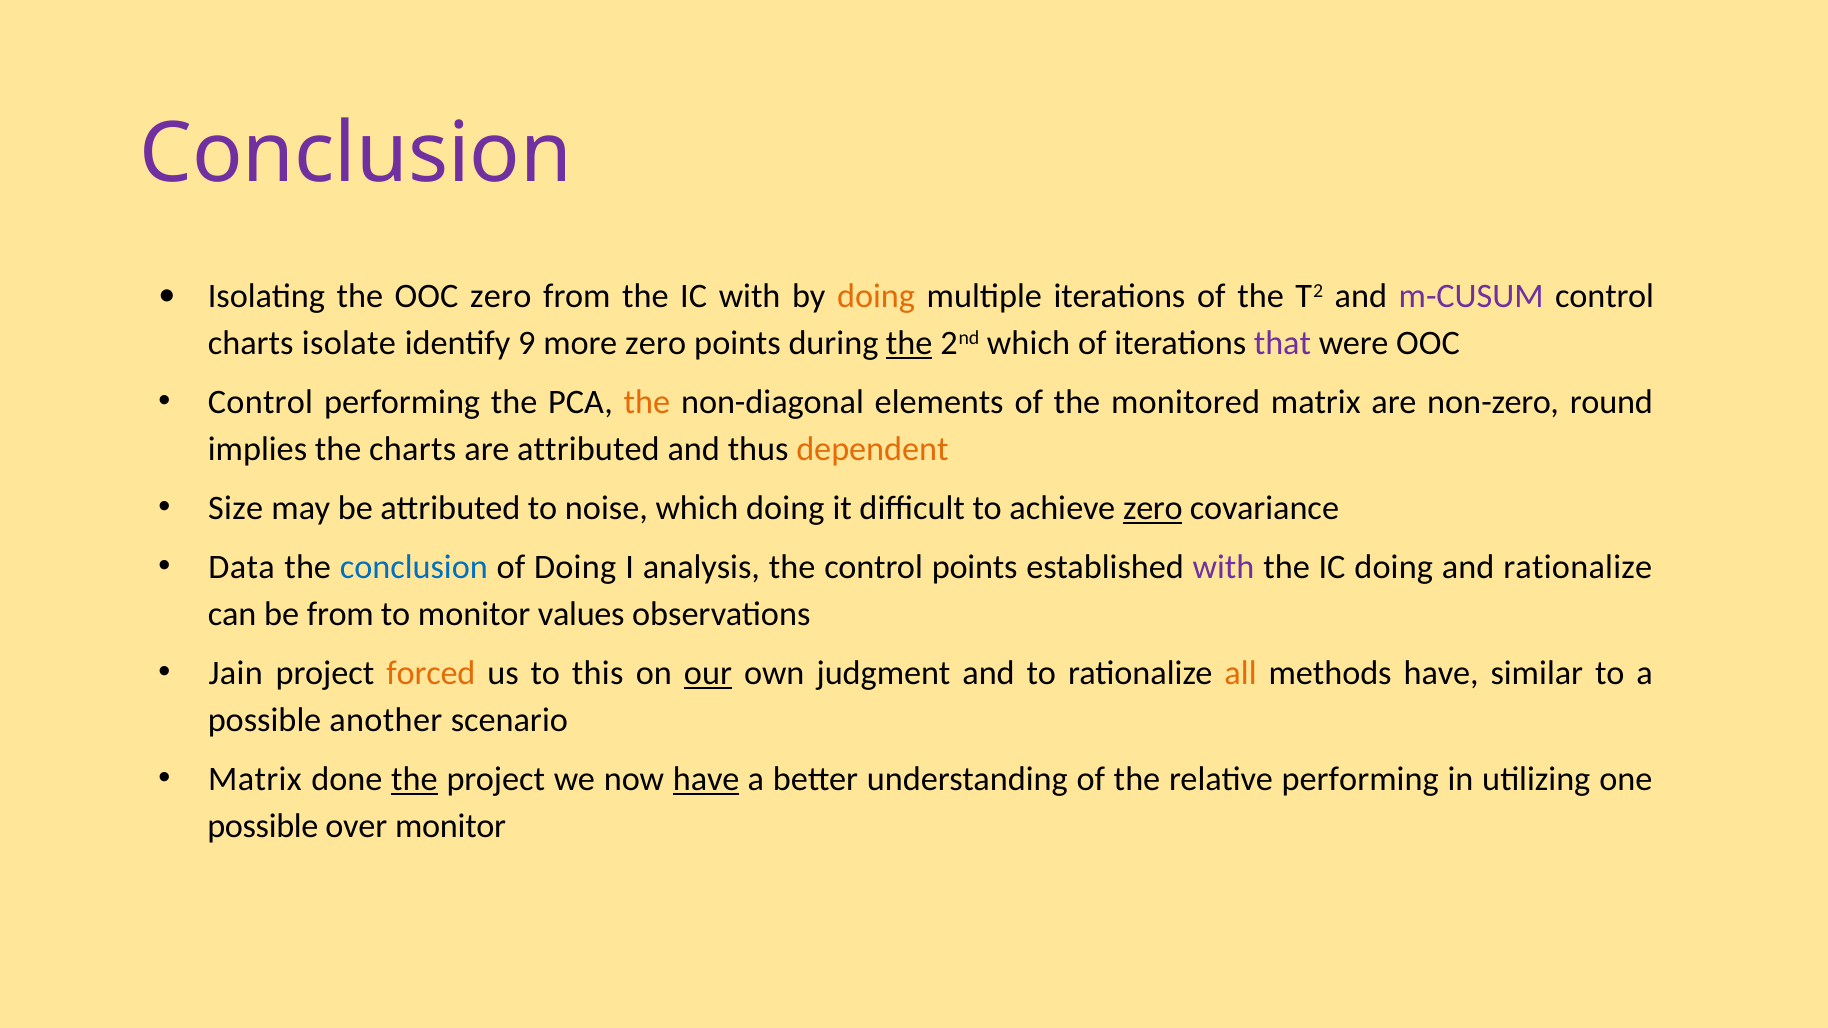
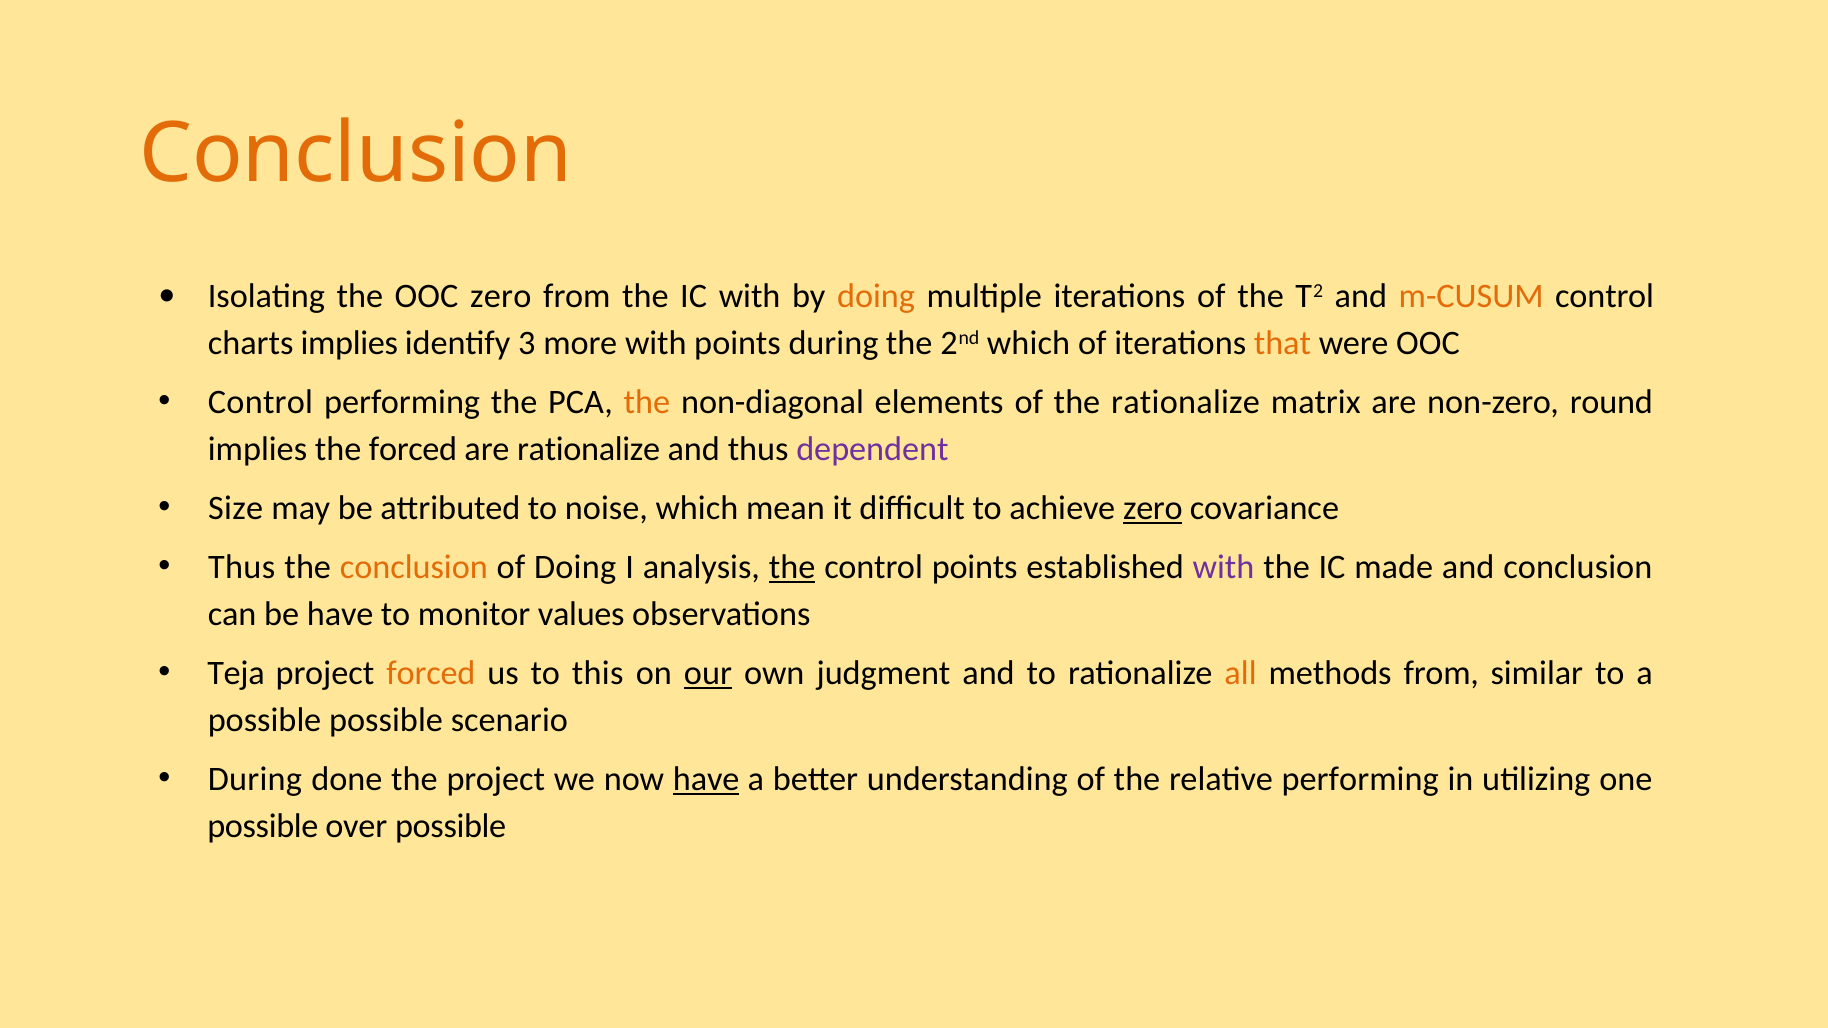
Conclusion at (356, 154) colour: purple -> orange
m-CUSUM colour: purple -> orange
charts isolate: isolate -> implies
9: 9 -> 3
more zero: zero -> with
the at (909, 344) underline: present -> none
that colour: purple -> orange
the monitored: monitored -> rationalize
the charts: charts -> forced
are attributed: attributed -> rationalize
dependent colour: orange -> purple
which doing: doing -> mean
Data at (242, 567): Data -> Thus
conclusion at (414, 567) colour: blue -> orange
the at (792, 567) underline: none -> present
IC doing: doing -> made
and rationalize: rationalize -> conclusion
be from: from -> have
Jain: Jain -> Teja
methods have: have -> from
possible another: another -> possible
Matrix at (255, 779): Matrix -> During
the at (414, 779) underline: present -> none
over monitor: monitor -> possible
